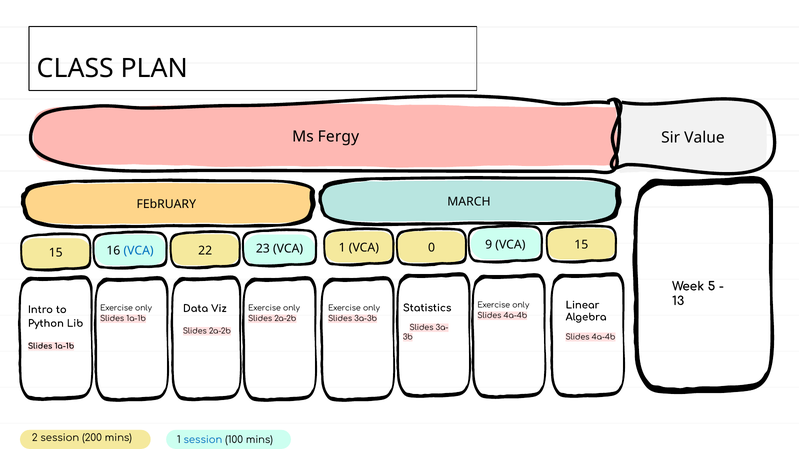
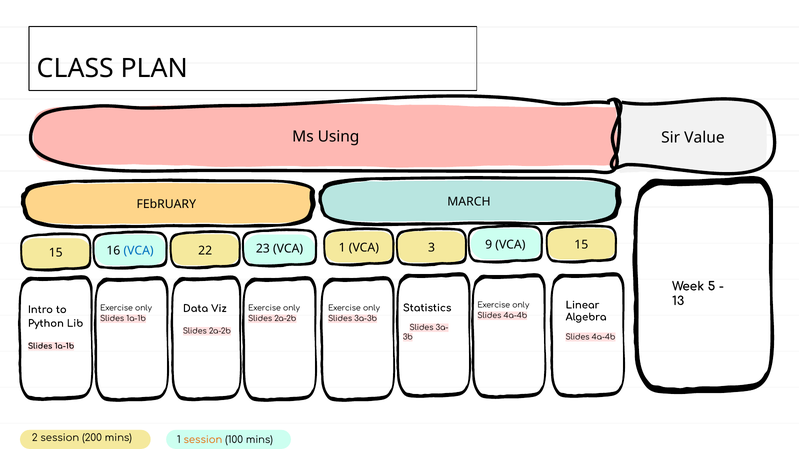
Fergy: Fergy -> Using
0: 0 -> 3
session at (203, 440) colour: blue -> orange
